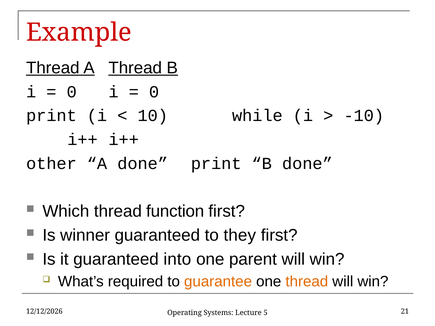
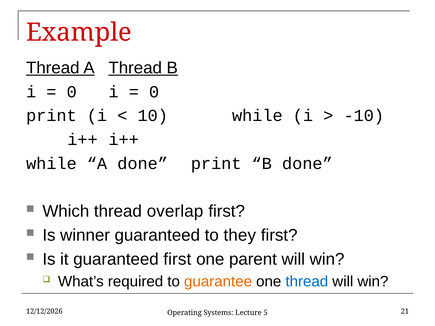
other at (51, 164): other -> while
function: function -> overlap
guaranteed into: into -> first
thread at (307, 282) colour: orange -> blue
